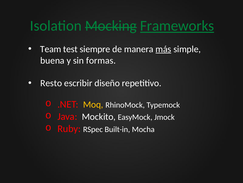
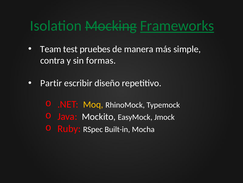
siempre: siempre -> pruebes
más underline: present -> none
buena: buena -> contra
Resto: Resto -> Partir
